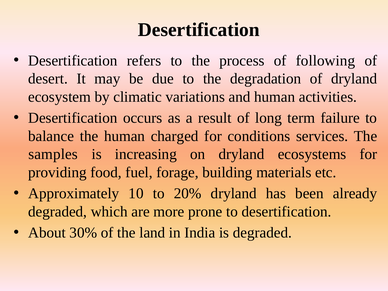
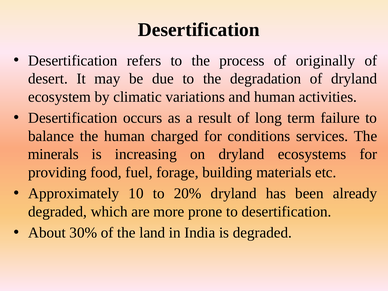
following: following -> originally
samples: samples -> minerals
